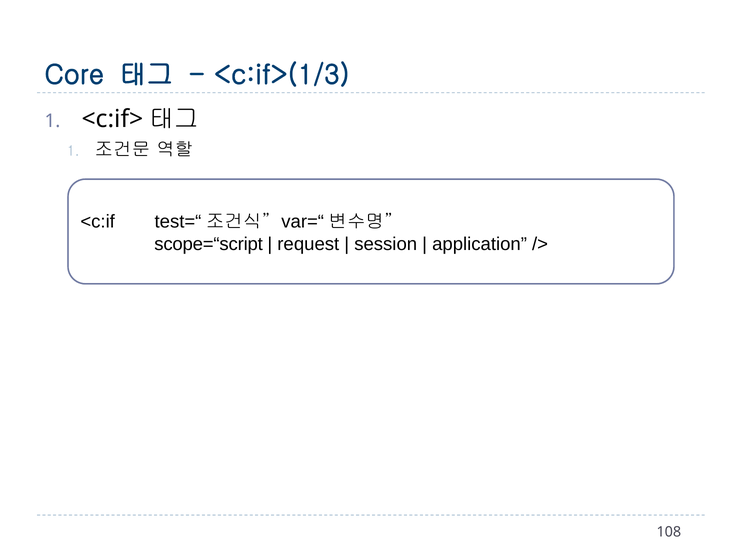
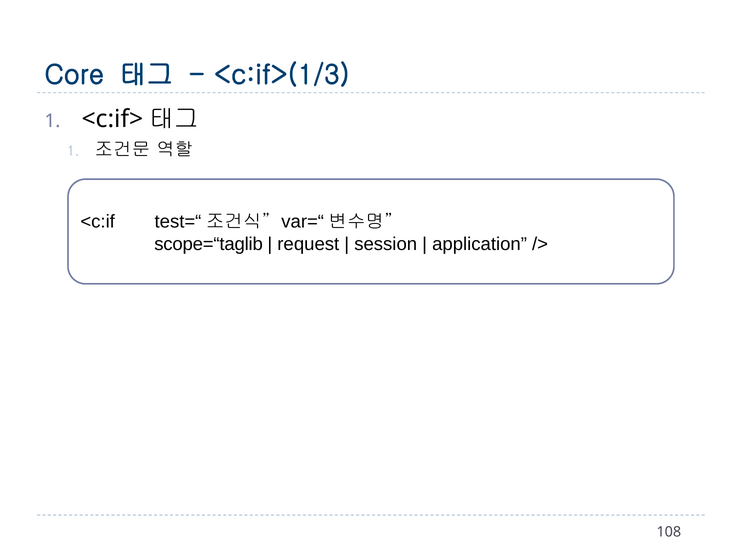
scope=“script: scope=“script -> scope=“taglib
